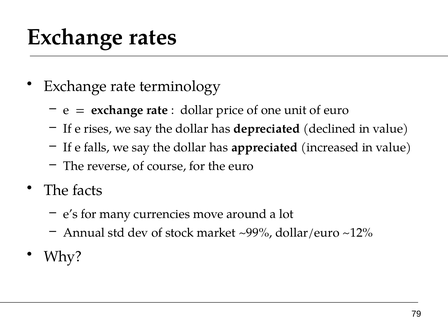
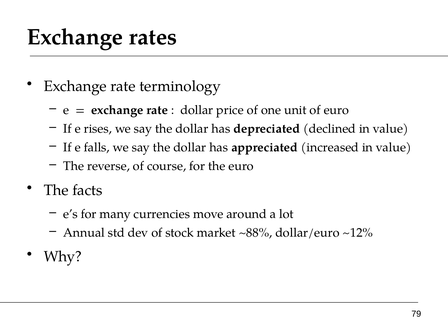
~99%: ~99% -> ~88%
